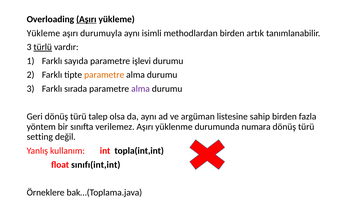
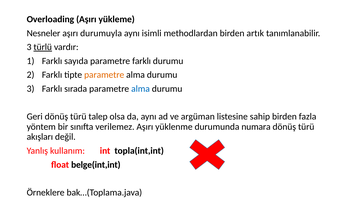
Aşırı at (86, 19) underline: present -> none
Yükleme at (43, 33): Yükleme -> Nesneler
parametre işlevi: işlevi -> farklı
alma at (141, 89) colour: purple -> blue
setting: setting -> akışları
sınıfı(int,int: sınıfı(int,int -> belge(int,int
